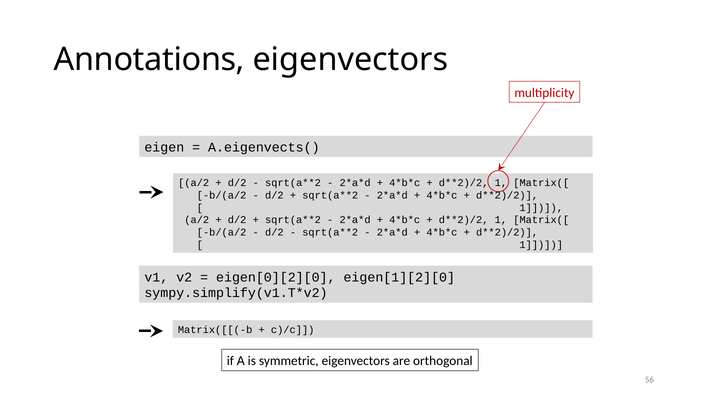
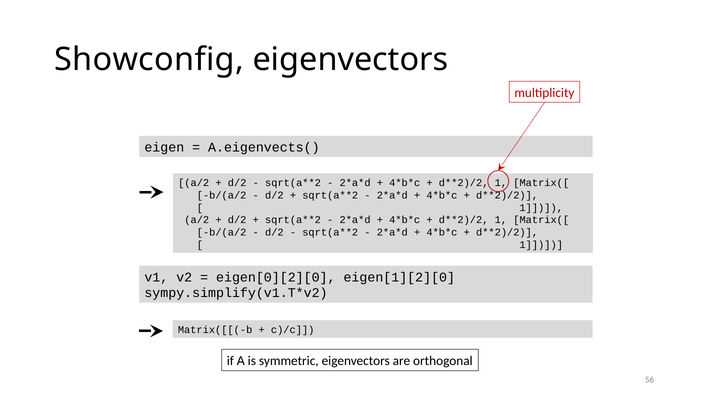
Annotations: Annotations -> Showconfig
